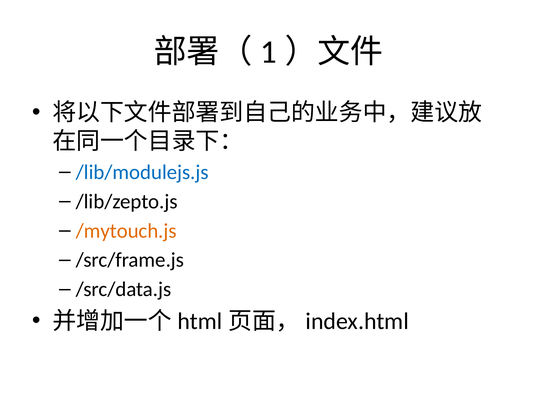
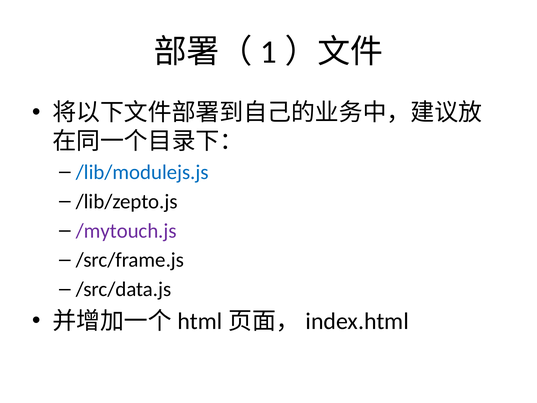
/mytouch.js colour: orange -> purple
